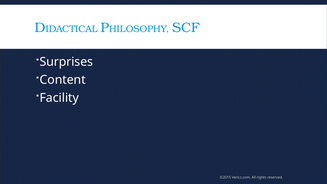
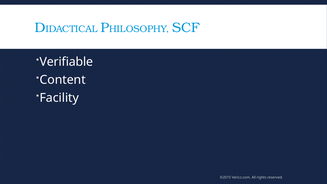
Surprises: Surprises -> Verifiable
